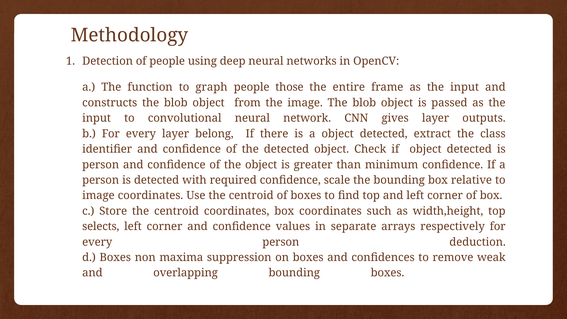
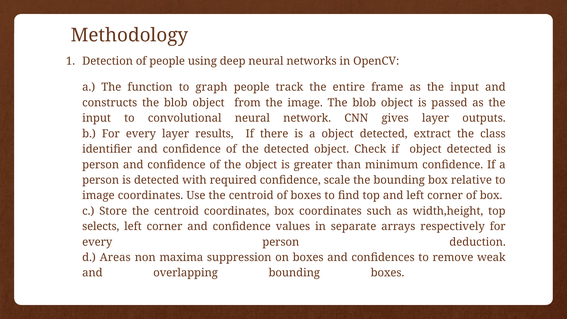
those: those -> track
belong: belong -> results
d Boxes: Boxes -> Areas
